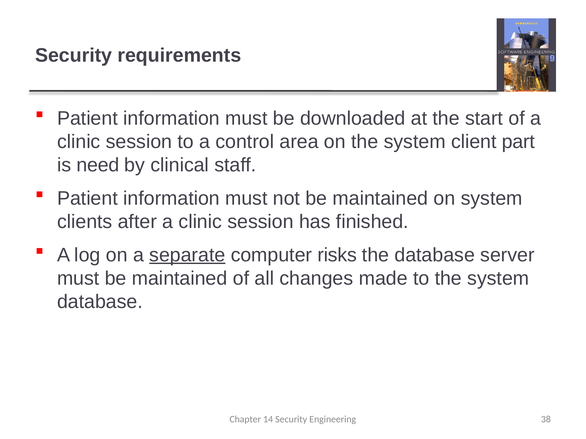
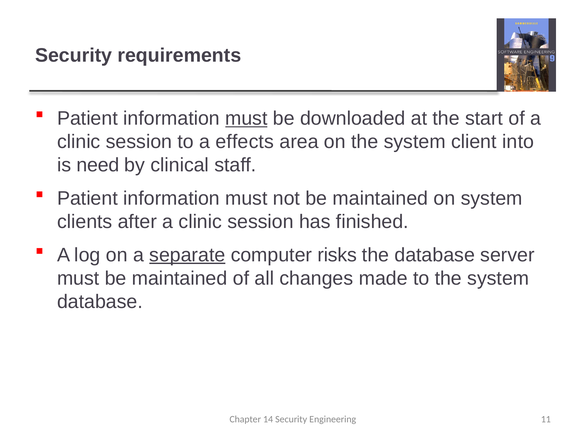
must at (246, 119) underline: none -> present
control: control -> effects
part: part -> into
38: 38 -> 11
